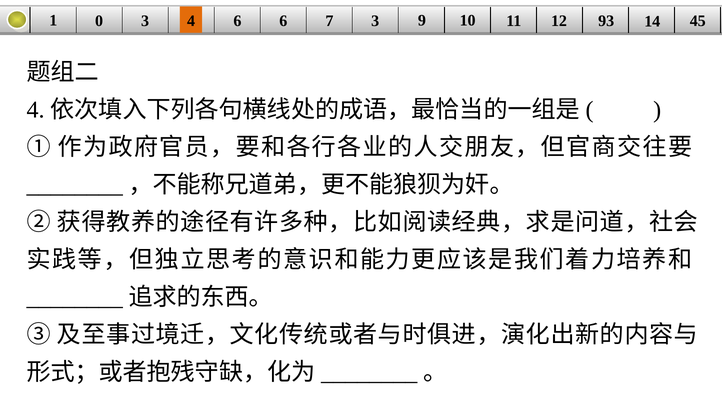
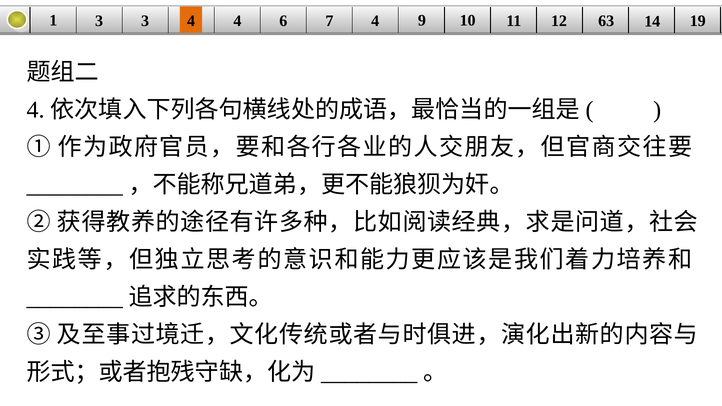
1 0: 0 -> 3
4 6: 6 -> 4
7 3: 3 -> 4
93: 93 -> 63
45: 45 -> 19
